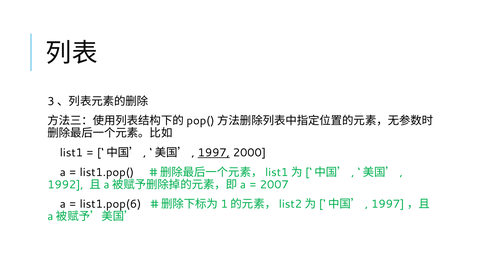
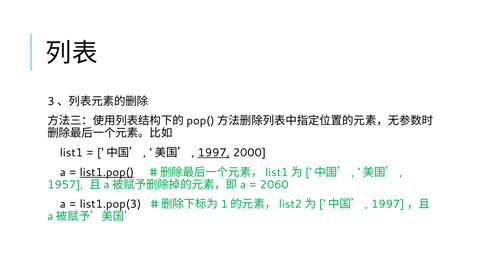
list1.pop( underline: none -> present
1992: 1992 -> 1957
2007: 2007 -> 2060
list1.pop(6: list1.pop(6 -> list1.pop(3
